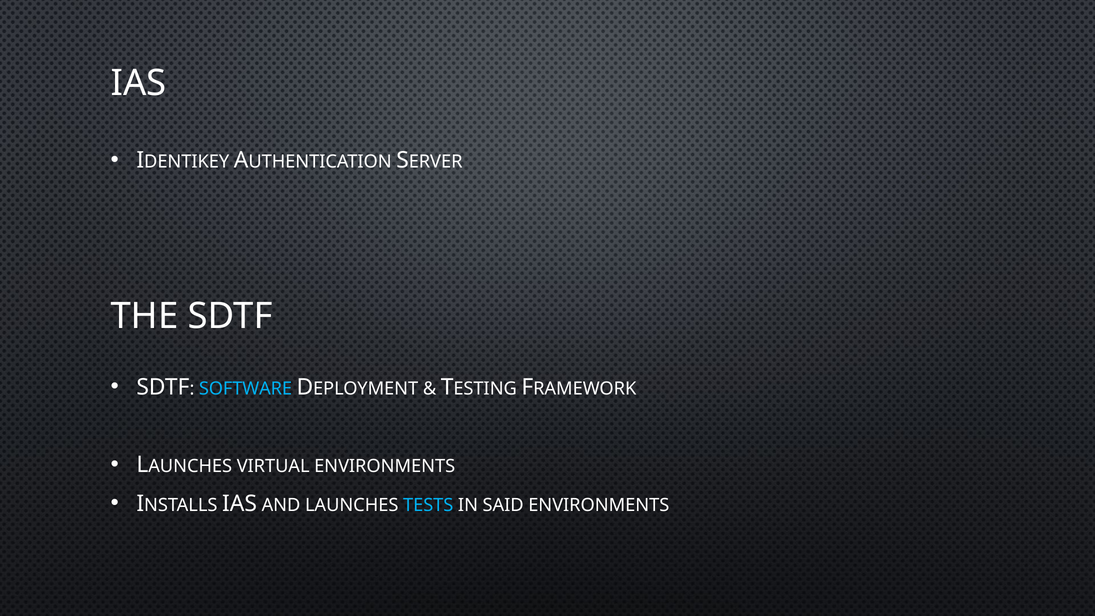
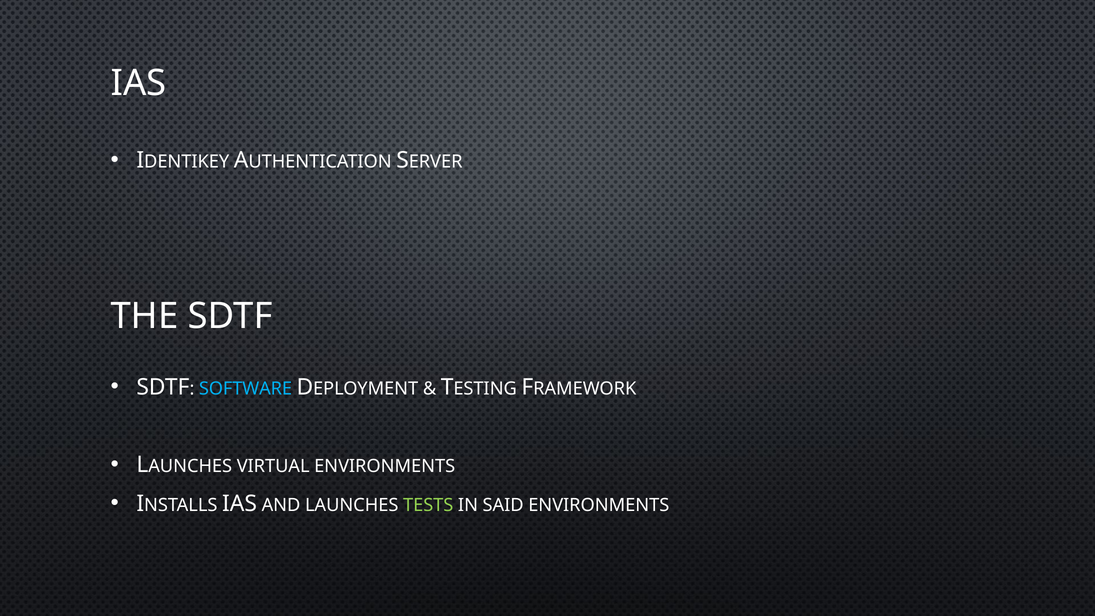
TESTS colour: light blue -> light green
